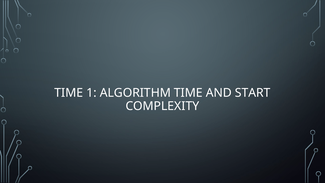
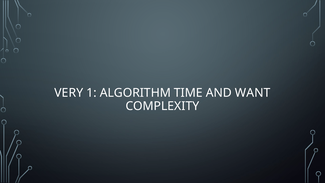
TIME at (69, 93): TIME -> VERY
START: START -> WANT
